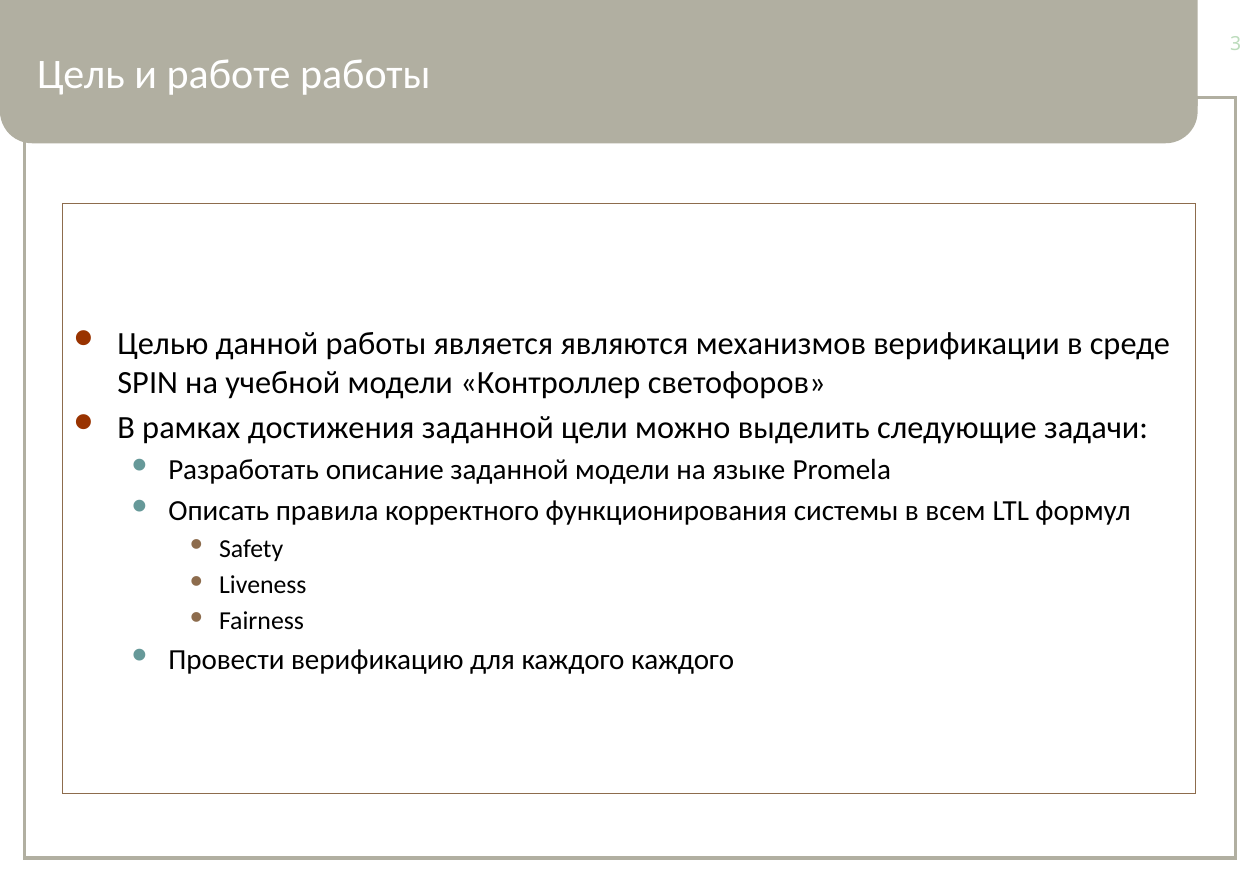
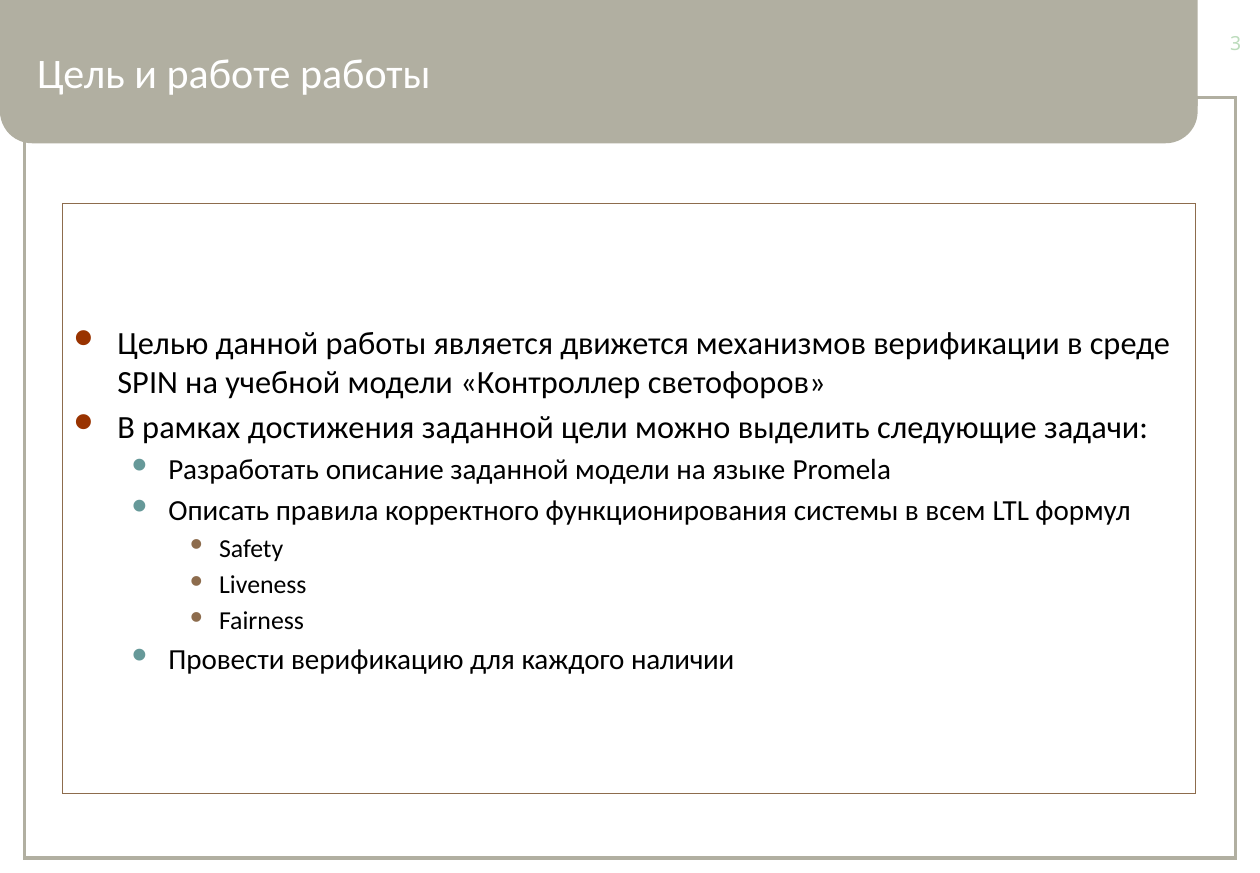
являются: являются -> движется
каждого каждого: каждого -> наличии
